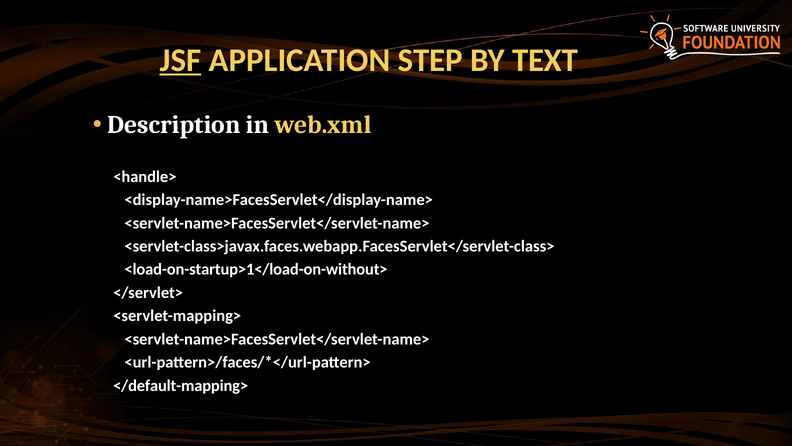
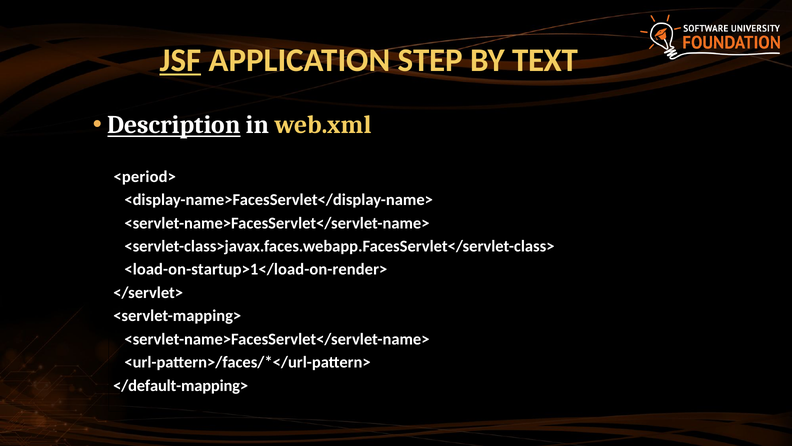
Description underline: none -> present
<handle>: <handle> -> <period>
<load-on-startup>1</load-on-without>: <load-on-startup>1</load-on-without> -> <load-on-startup>1</load-on-render>
